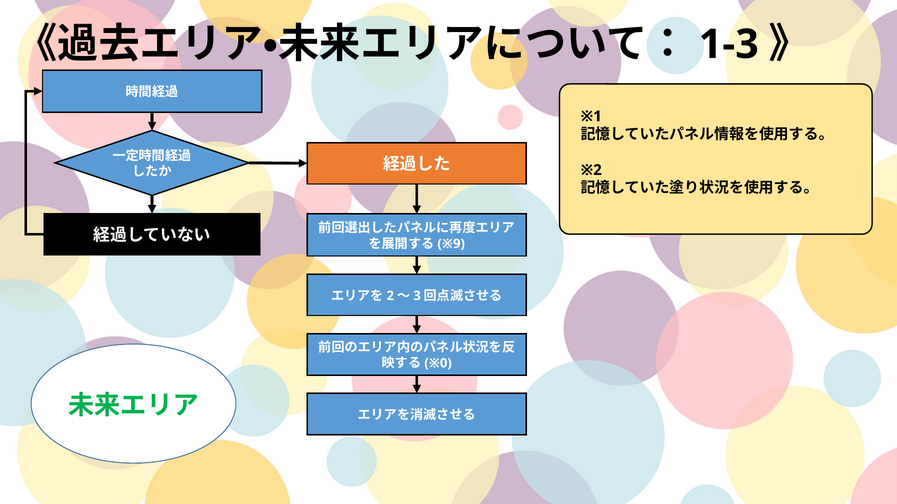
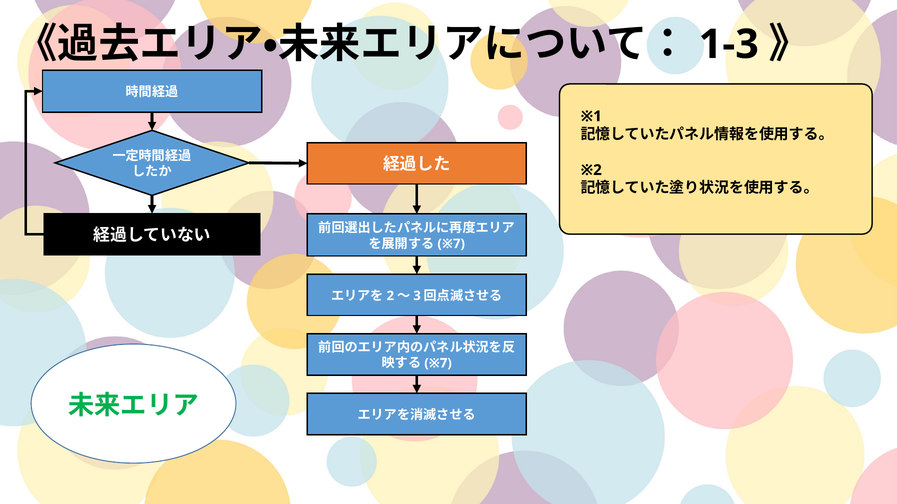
※9 at (451, 244): ※9 -> ※7
※0 at (438, 364): ※0 -> ※7
